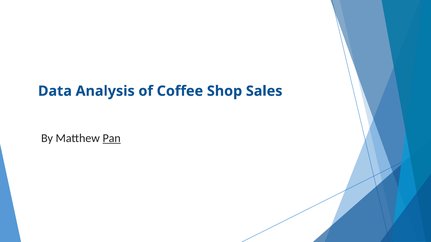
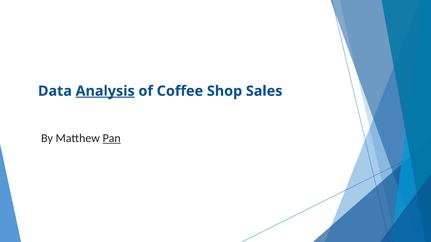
Analysis underline: none -> present
